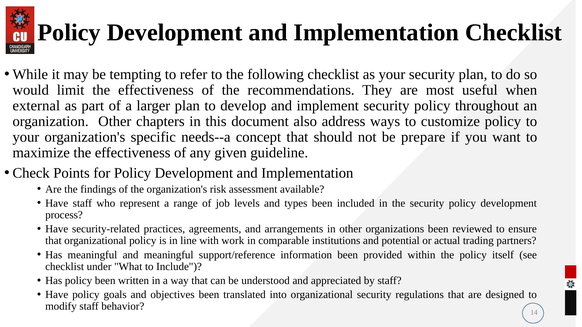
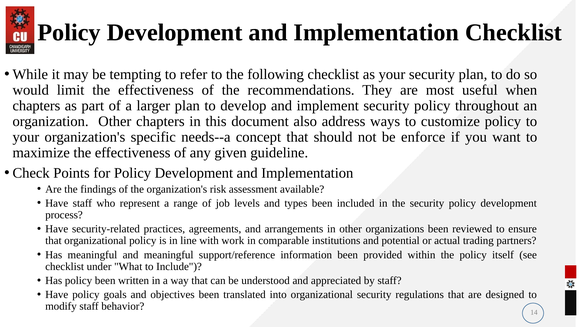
external at (36, 106): external -> chapters
prepare: prepare -> enforce
